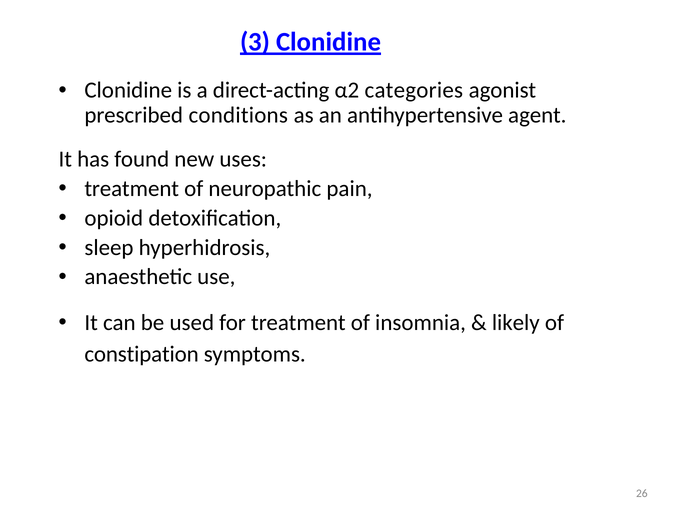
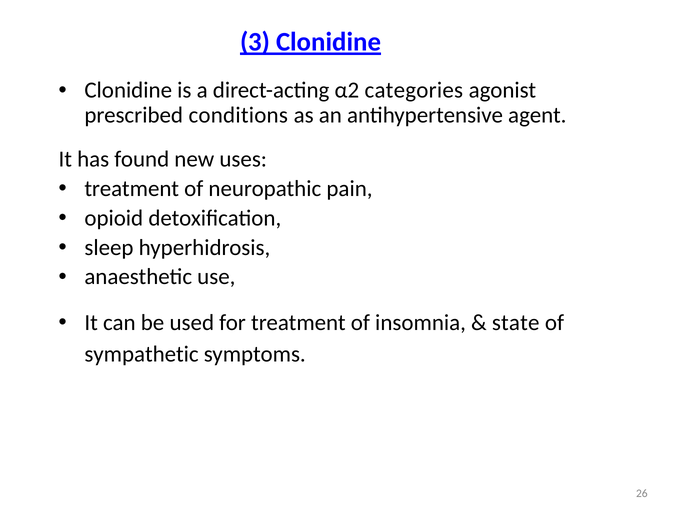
likely: likely -> state
constipation: constipation -> sympathetic
